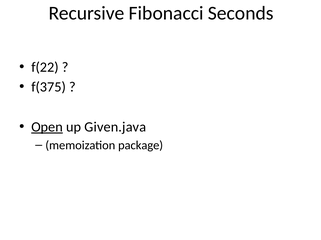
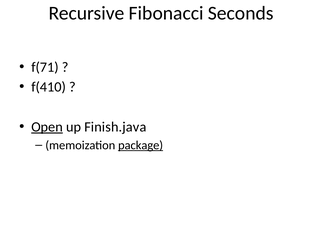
f(22: f(22 -> f(71
f(375: f(375 -> f(410
Given.java: Given.java -> Finish.java
package underline: none -> present
